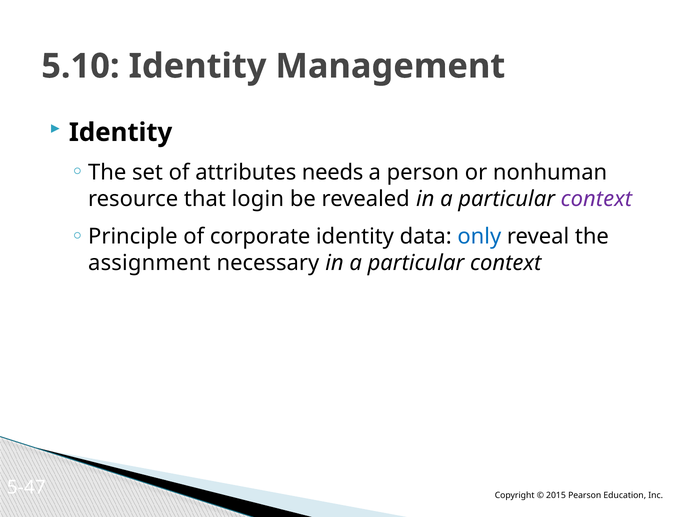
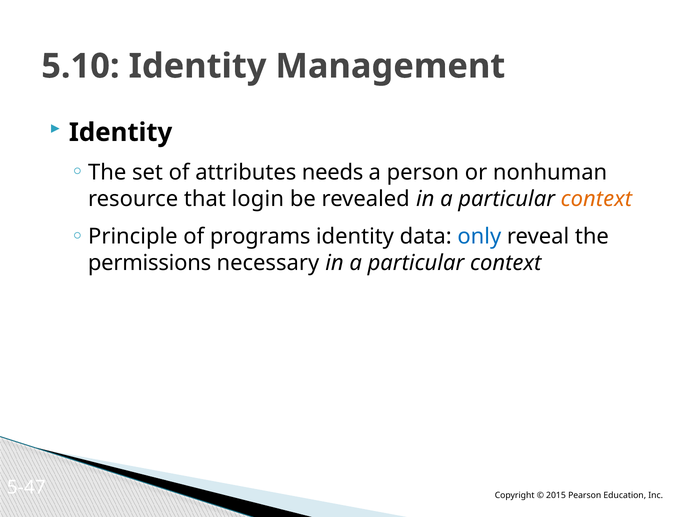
context at (596, 199) colour: purple -> orange
corporate: corporate -> programs
assignment: assignment -> permissions
